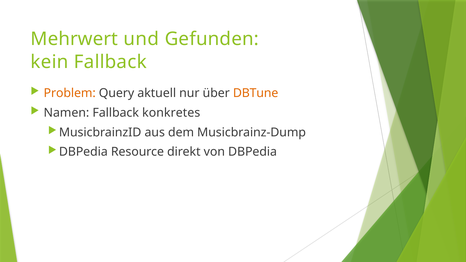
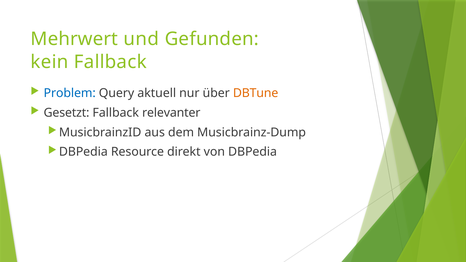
Problem colour: orange -> blue
Namen: Namen -> Gesetzt
konkretes: konkretes -> relevanter
